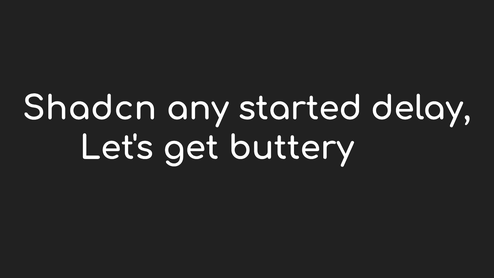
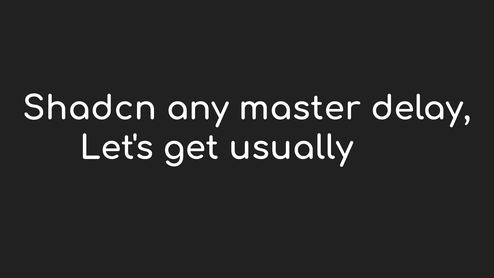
started: started -> master
buttery: buttery -> usually
